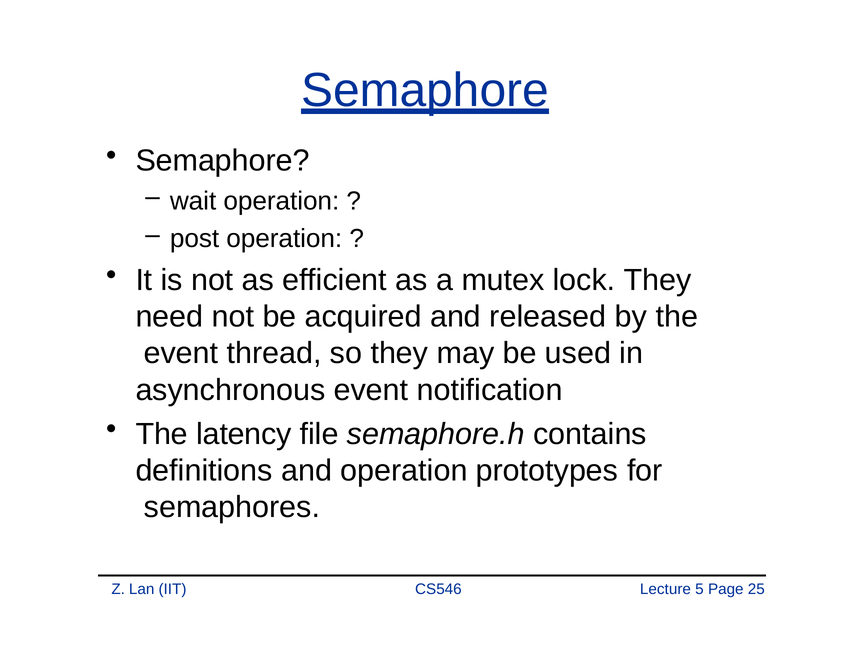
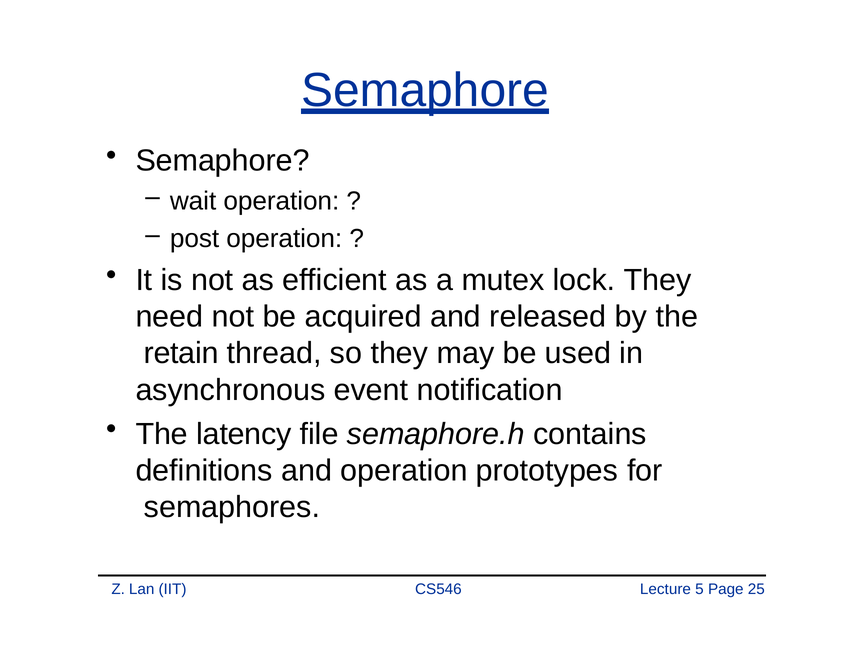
event at (181, 354): event -> retain
